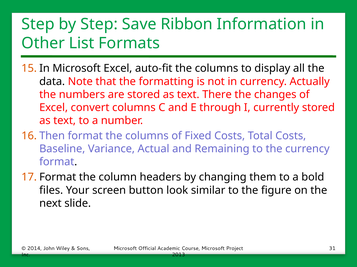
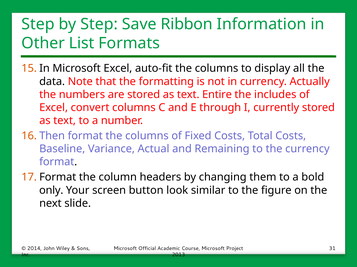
There: There -> Entire
changes: changes -> includes
files: files -> only
